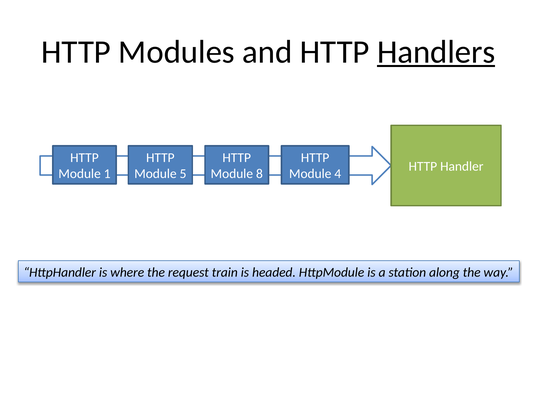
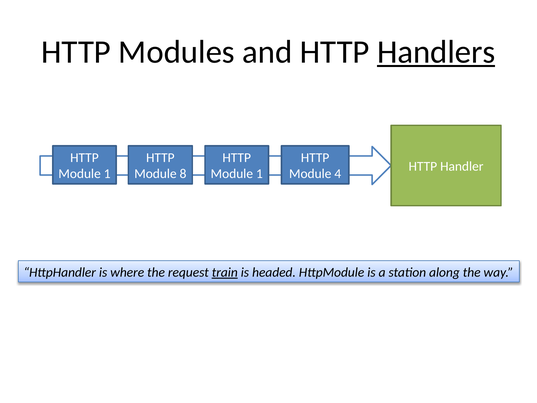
5: 5 -> 8
8 at (259, 174): 8 -> 1
train underline: none -> present
